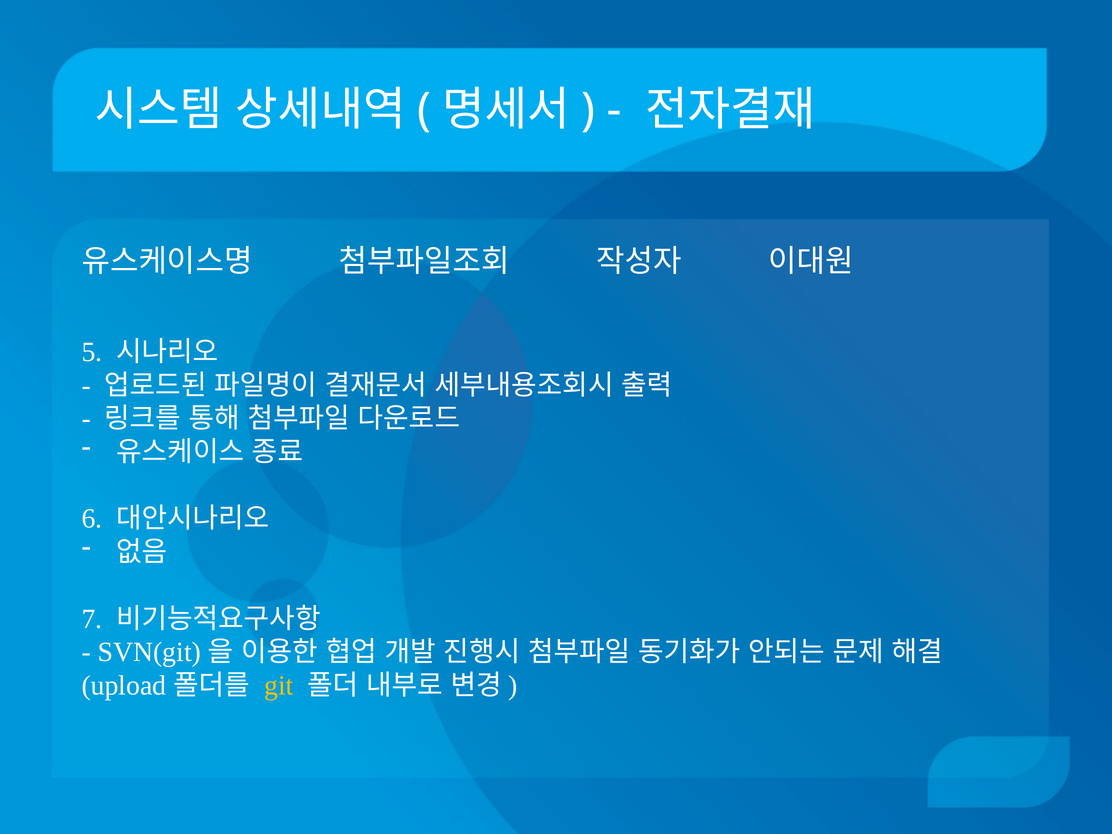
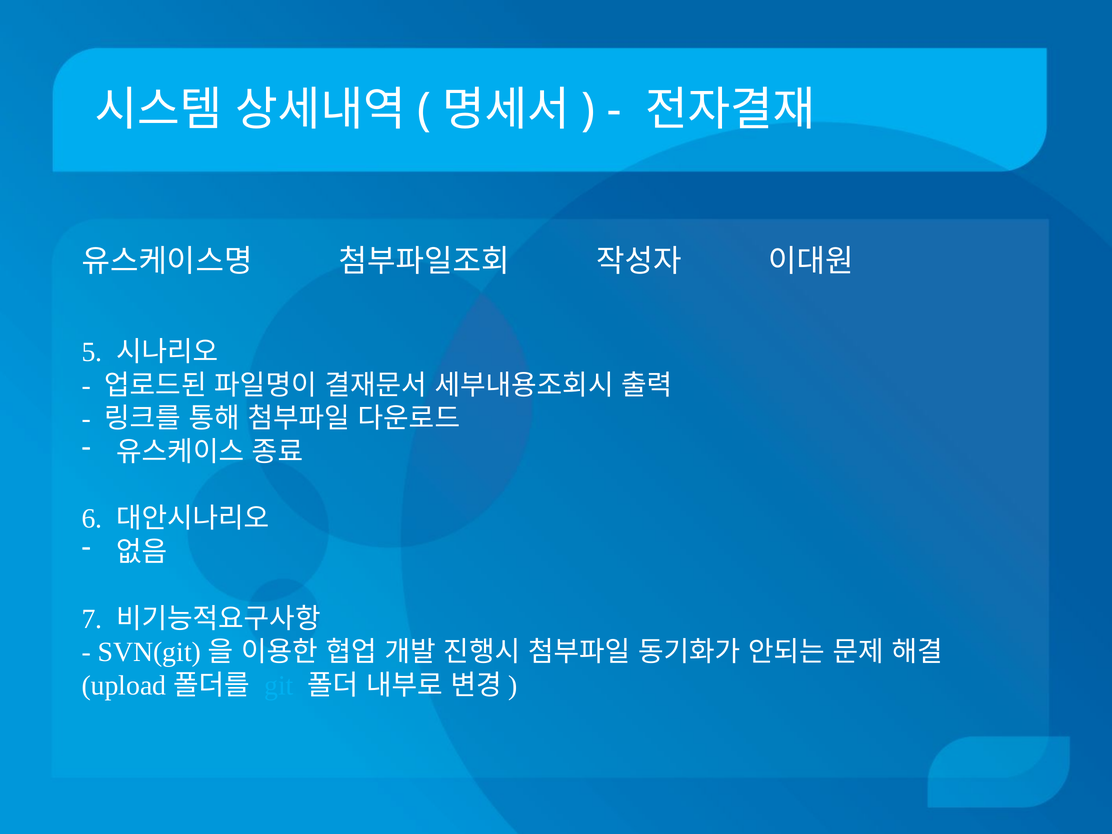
git colour: yellow -> light blue
